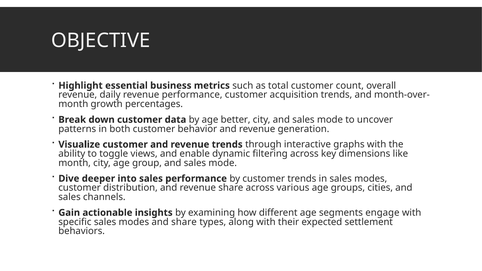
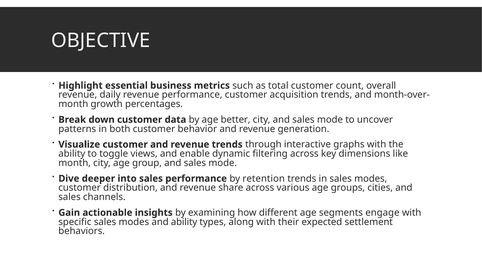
by customer: customer -> retention
and share: share -> ability
